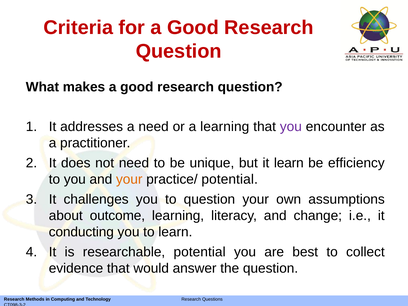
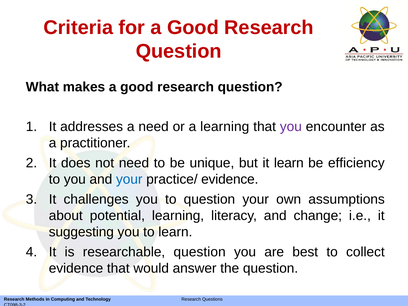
your at (129, 179) colour: orange -> blue
practice/ potential: potential -> evidence
outcome: outcome -> potential
conducting: conducting -> suggesting
researchable potential: potential -> question
